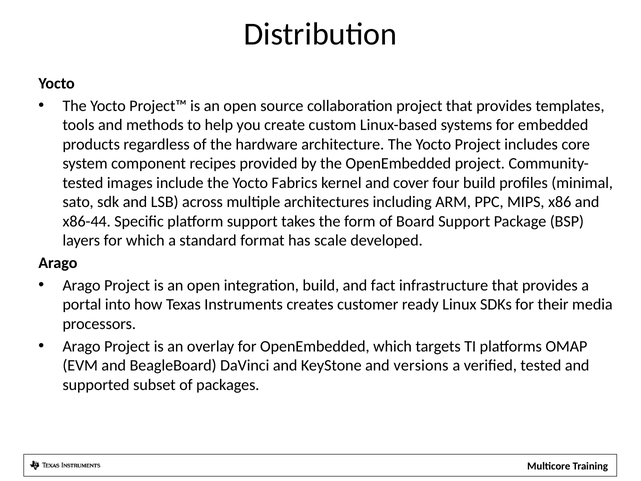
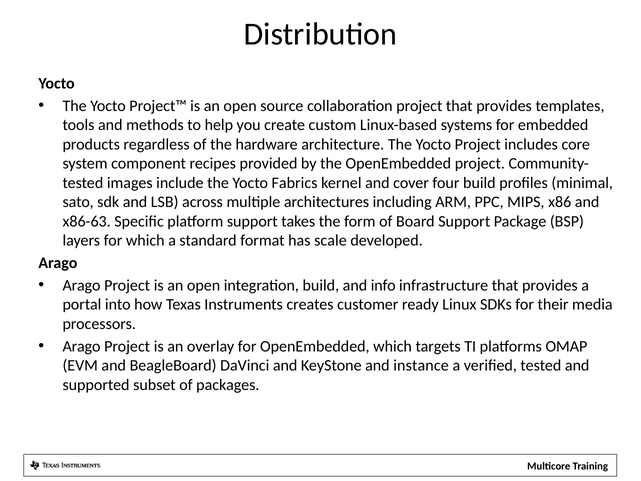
x86-44: x86-44 -> x86-63
fact: fact -> info
versions: versions -> instance
